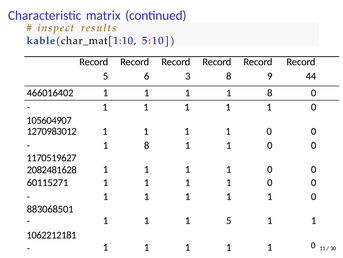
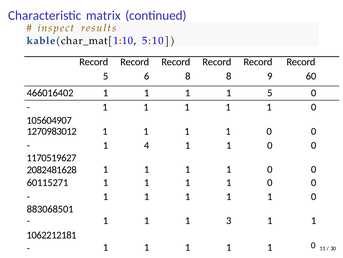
6 3: 3 -> 8
44: 44 -> 60
1 1 8: 8 -> 5
8 at (147, 145): 8 -> 4
1 5: 5 -> 3
